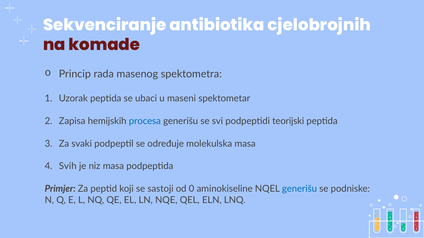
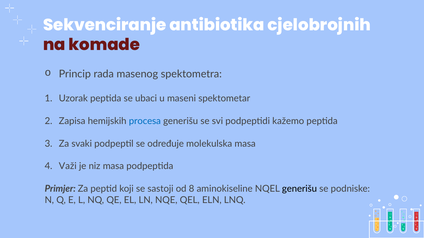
teorijski: teorijski -> kažemo
Svih: Svih -> Važi
0: 0 -> 8
generišu at (299, 189) colour: blue -> black
